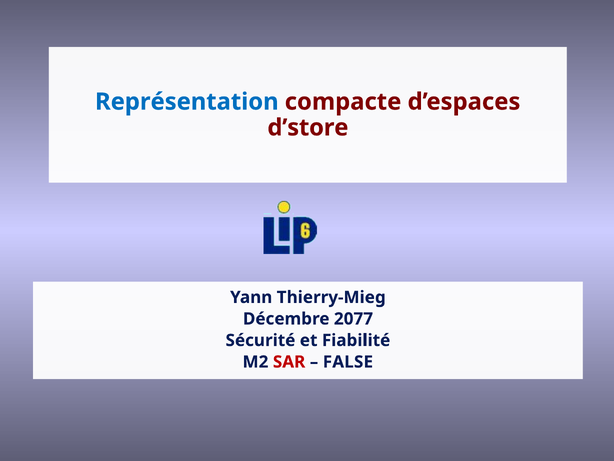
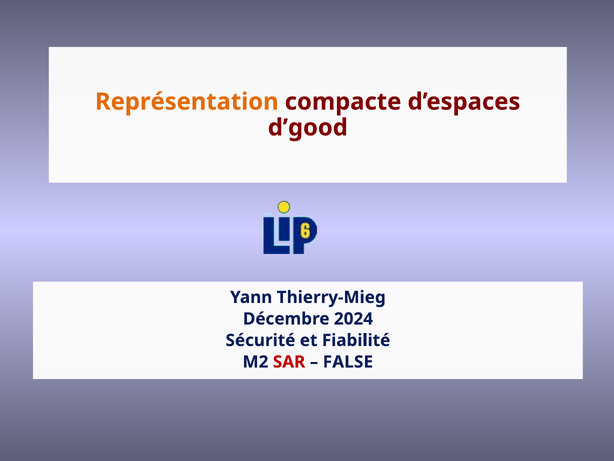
Représentation colour: blue -> orange
d’store: d’store -> d’good
2077: 2077 -> 2024
